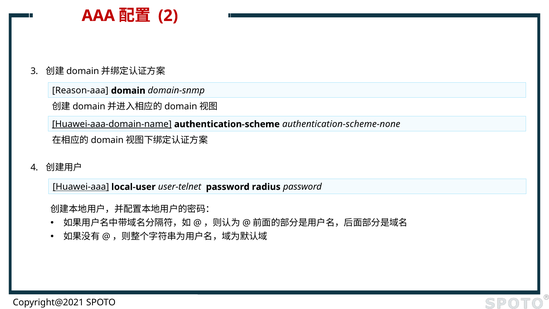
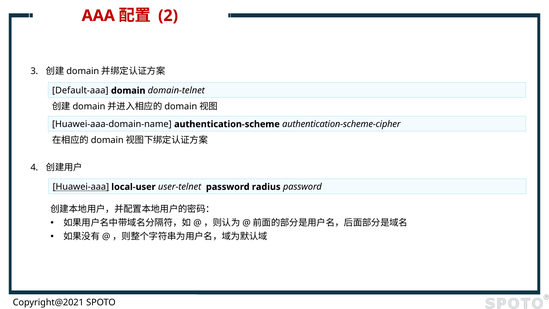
Reason-aaa: Reason-aaa -> Default-aaa
domain-snmp: domain-snmp -> domain-telnet
Huawei-aaa-domain-name underline: present -> none
authentication-scheme-none: authentication-scheme-none -> authentication-scheme-cipher
